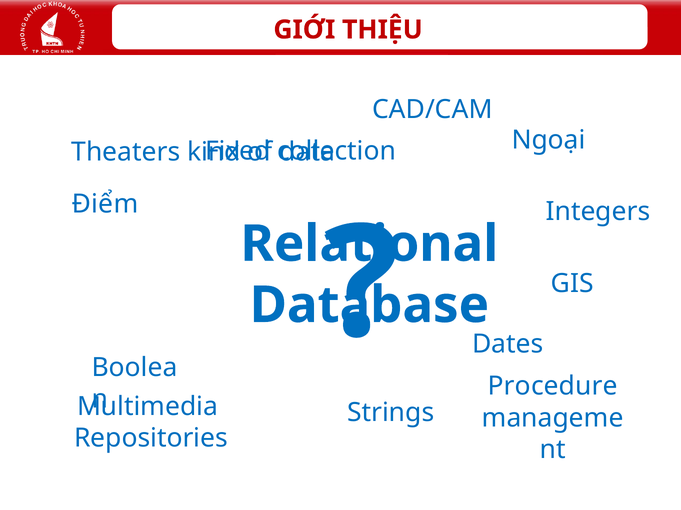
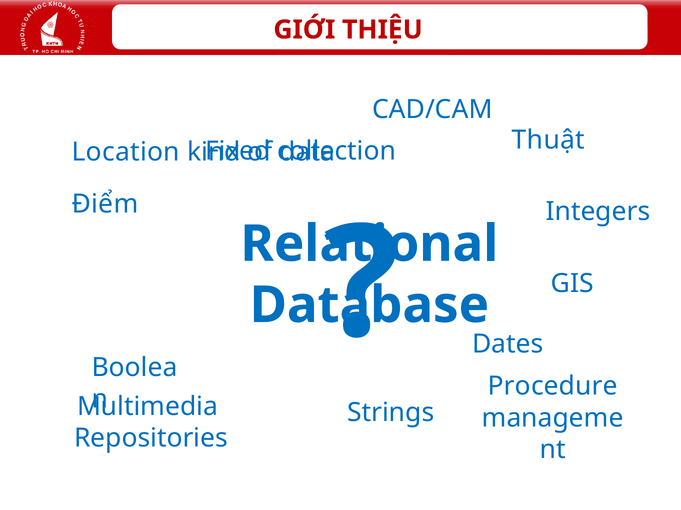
Ngoại: Ngoại -> Thuật
Theaters: Theaters -> Location
